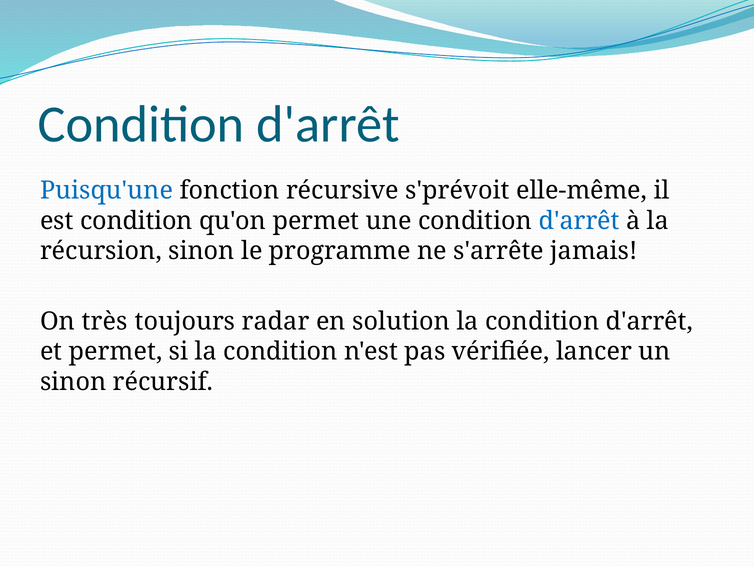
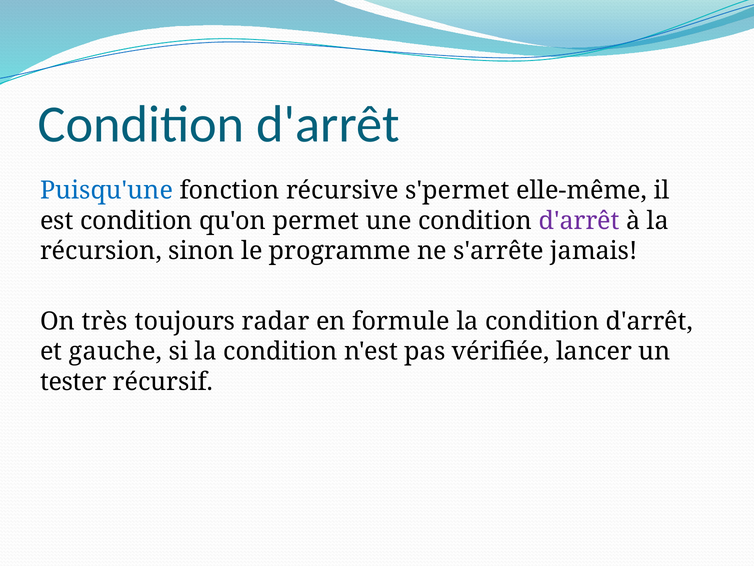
s'prévoit: s'prévoit -> s'permet
d'arrêt at (579, 221) colour: blue -> purple
solution: solution -> formule
et permet: permet -> gauche
sinon at (73, 381): sinon -> tester
